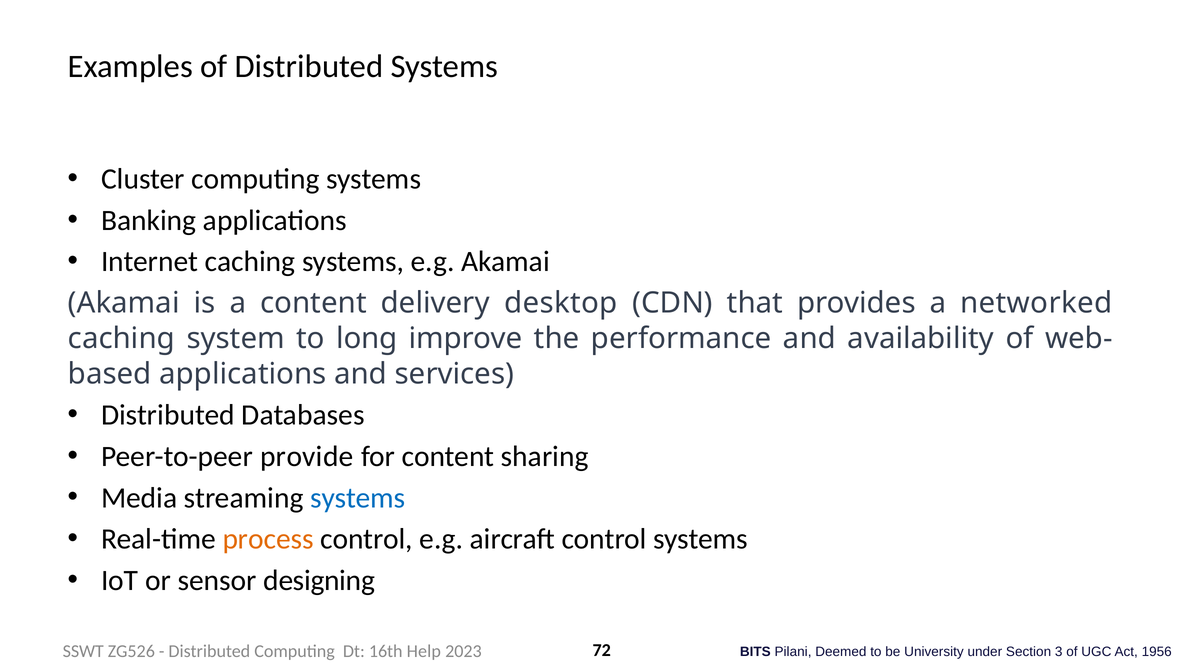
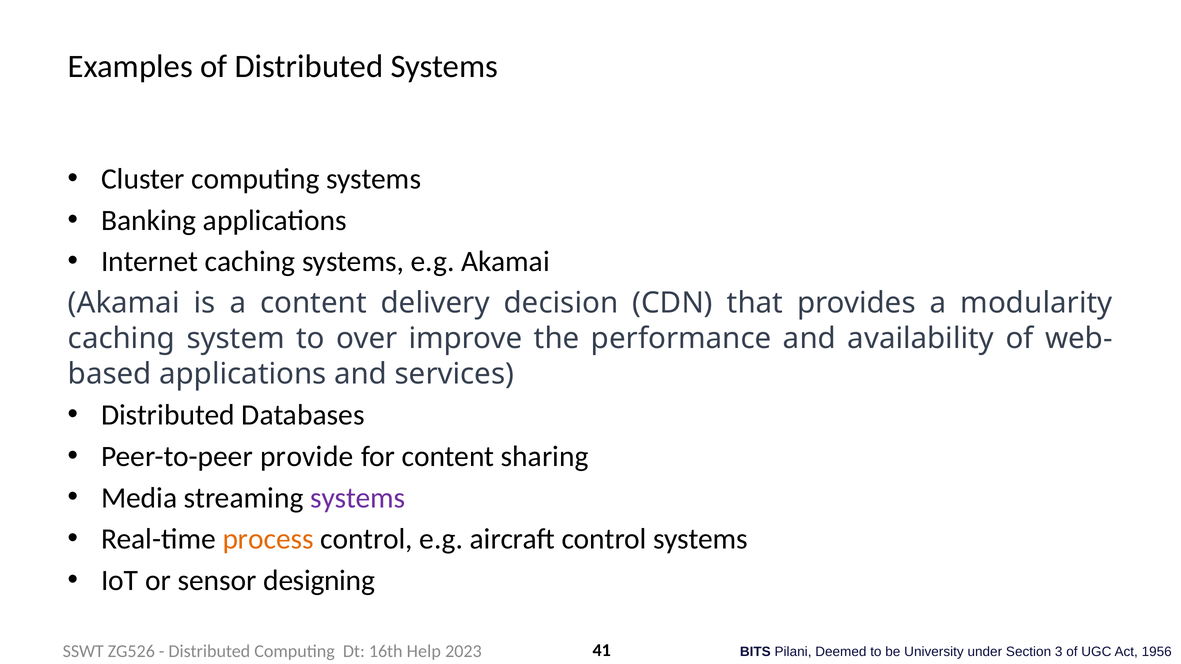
desktop: desktop -> decision
networked: networked -> modularity
long: long -> over
systems at (358, 498) colour: blue -> purple
72: 72 -> 41
